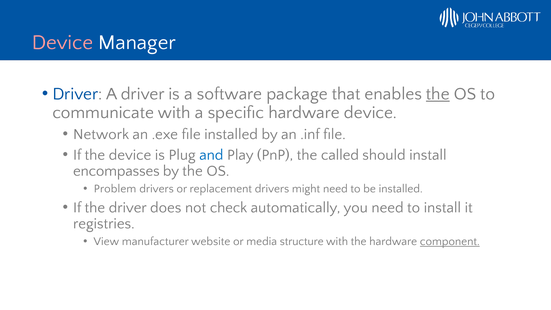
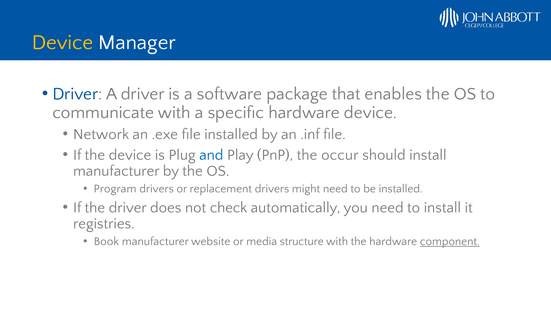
Device at (62, 42) colour: pink -> yellow
the at (438, 94) underline: present -> none
called: called -> occur
encompasses at (116, 171): encompasses -> manufacturer
Problem: Problem -> Program
View: View -> Book
